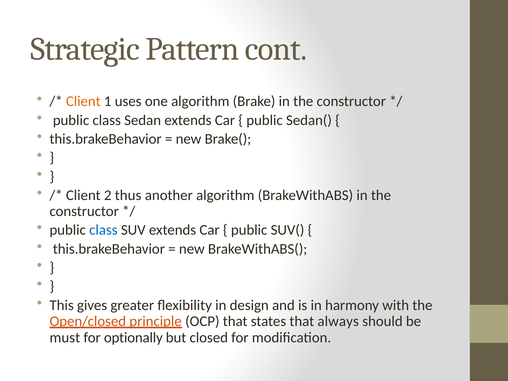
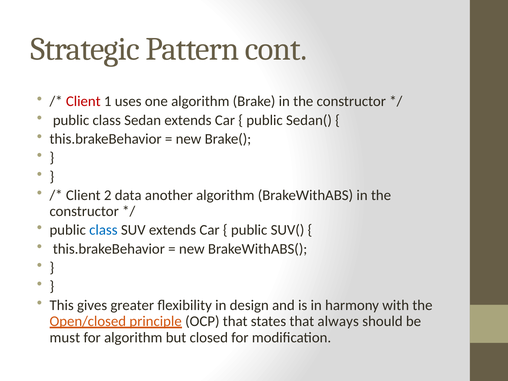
Client at (83, 101) colour: orange -> red
thus: thus -> data
for optionally: optionally -> algorithm
